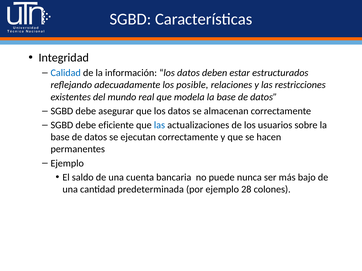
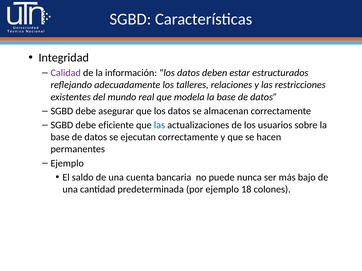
Calidad colour: blue -> purple
posible: posible -> talleres
28: 28 -> 18
